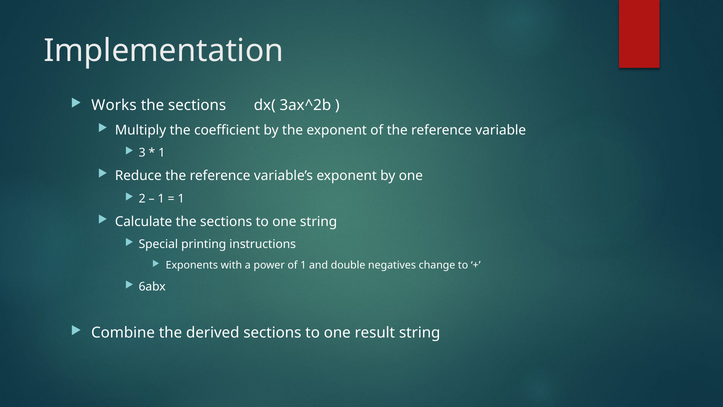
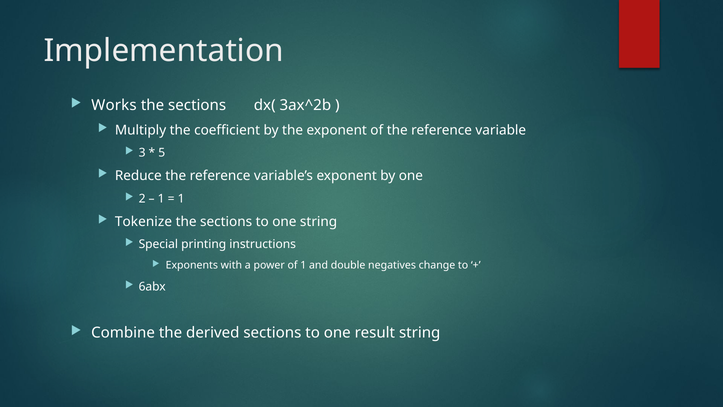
1 at (162, 153): 1 -> 5
Calculate: Calculate -> Tokenize
